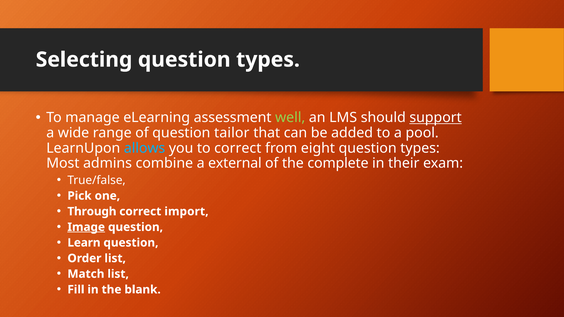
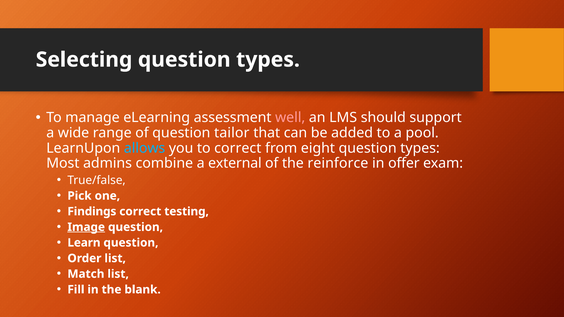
well colour: light green -> pink
support underline: present -> none
complete: complete -> reinforce
their: their -> offer
Through: Through -> Findings
import: import -> testing
